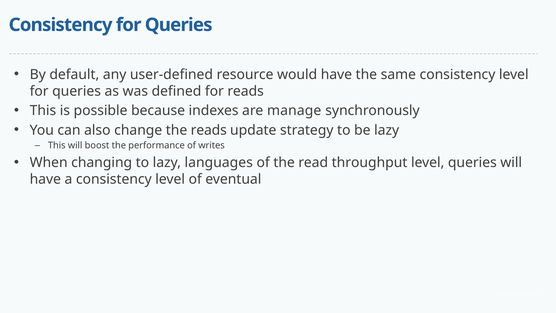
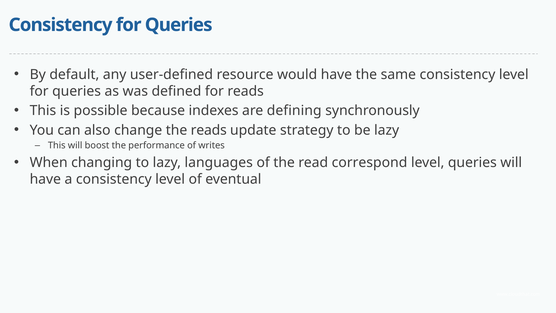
manage: manage -> defining
throughput: throughput -> correspond
